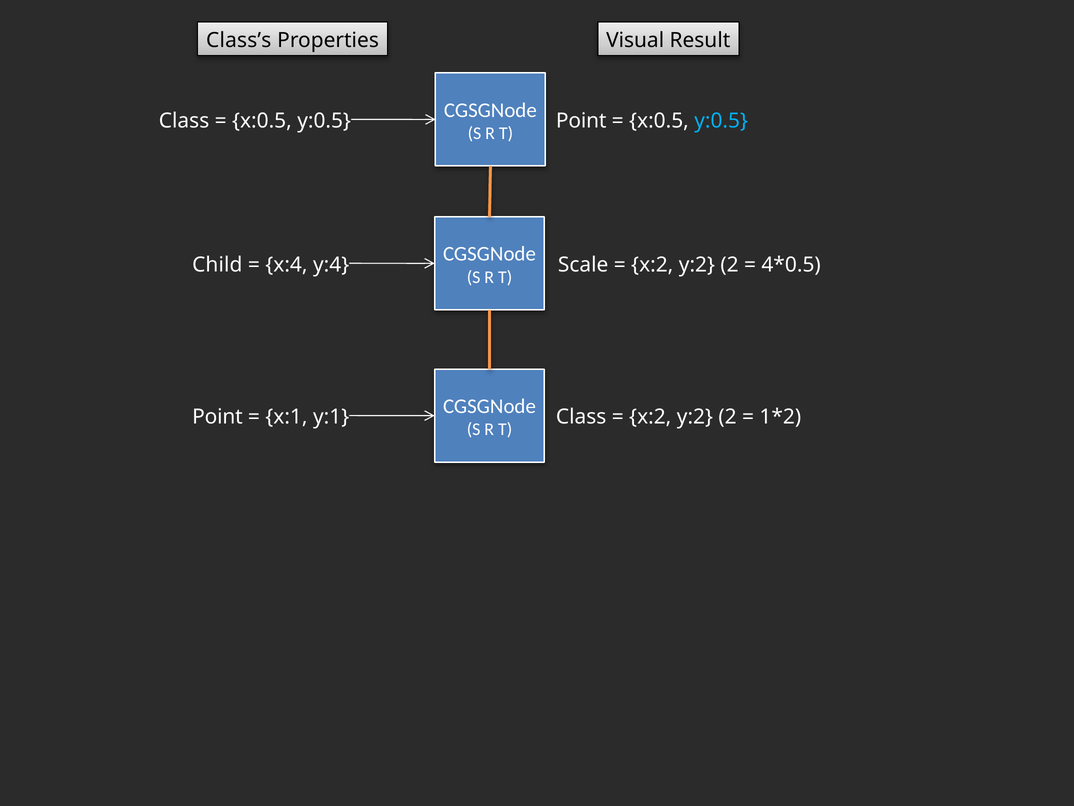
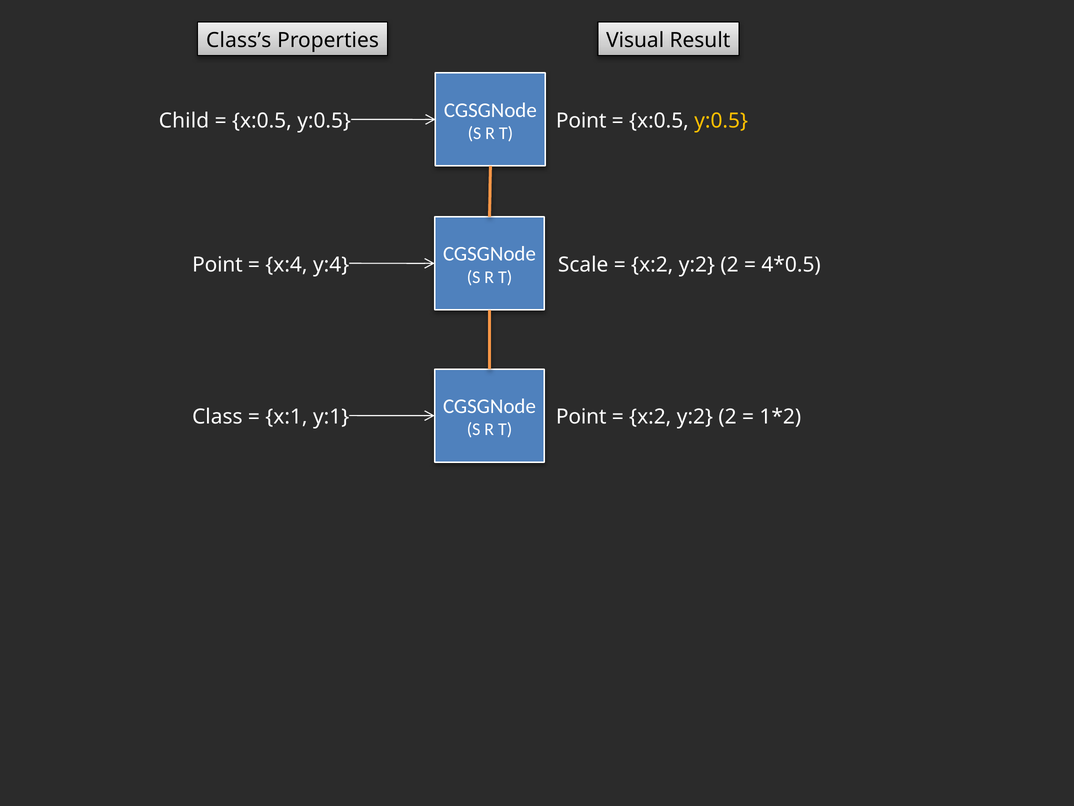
y:0.5 at (721, 121) colour: light blue -> yellow
Class at (184, 121): Class -> Child
Child at (217, 265): Child -> Point
Point at (217, 417): Point -> Class
Class at (581, 417): Class -> Point
